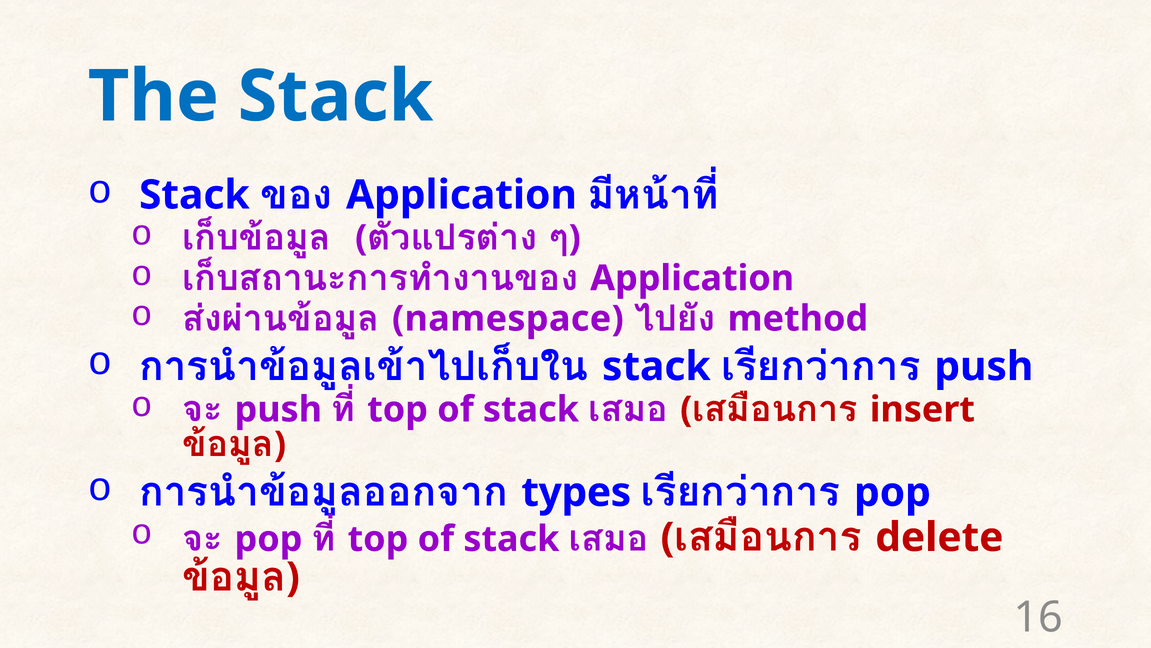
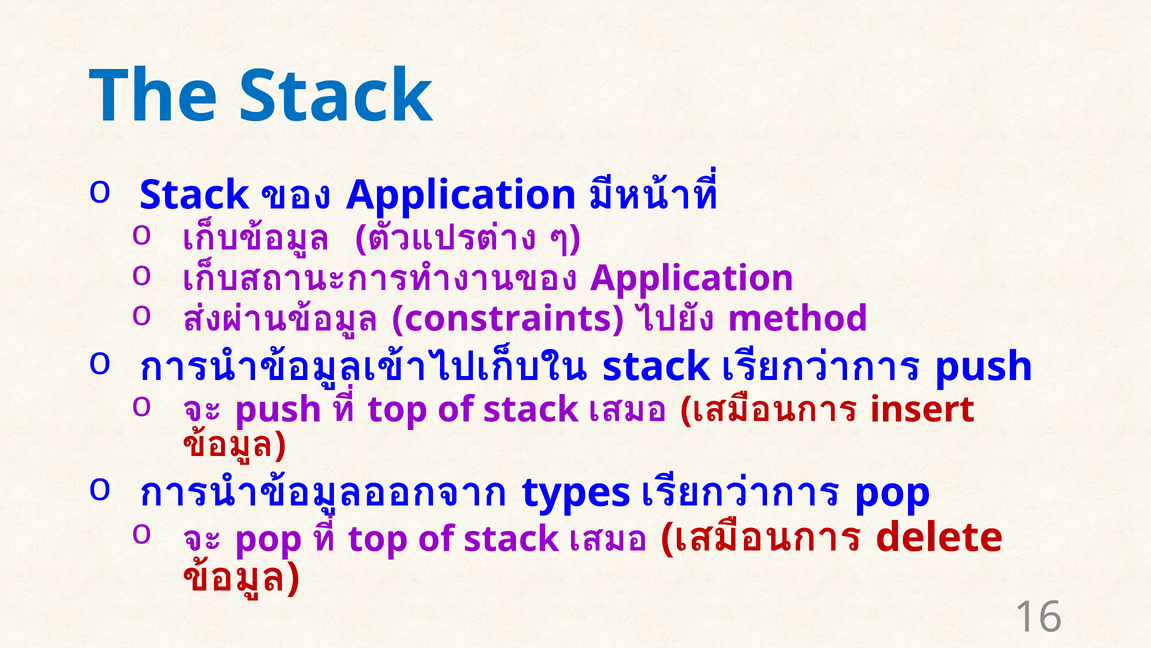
namespace: namespace -> constraints
